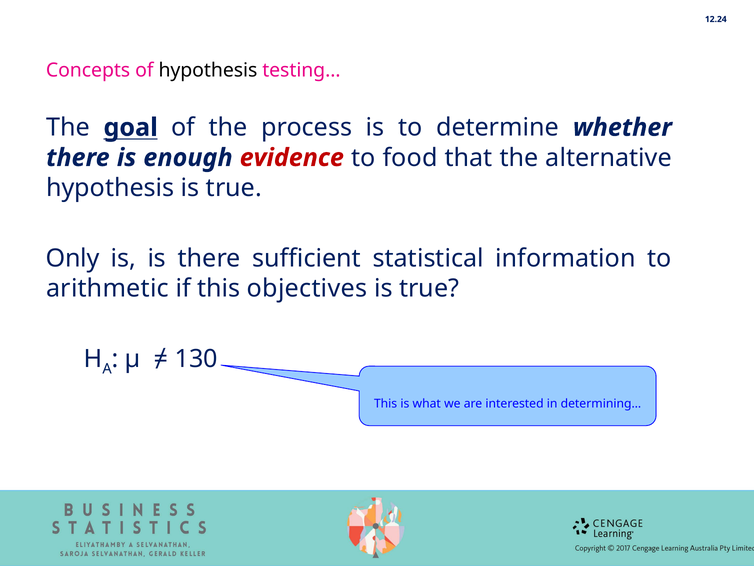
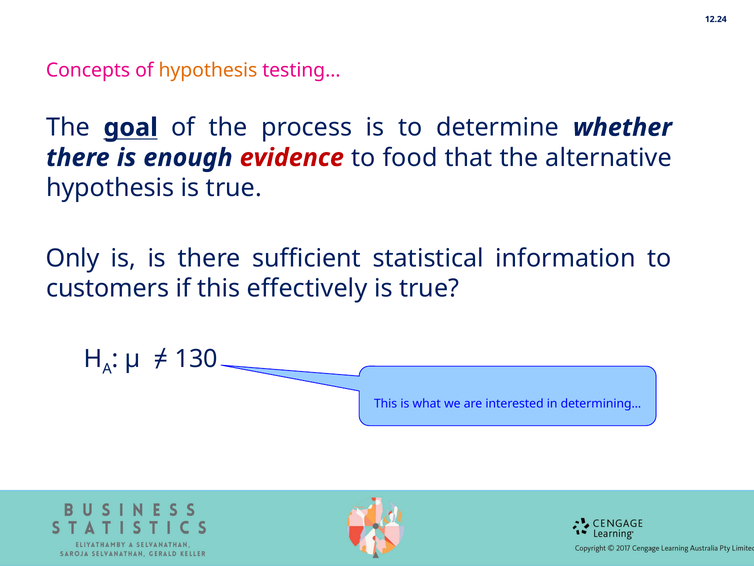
hypothesis at (208, 70) colour: black -> orange
arithmetic: arithmetic -> customers
objectives: objectives -> effectively
